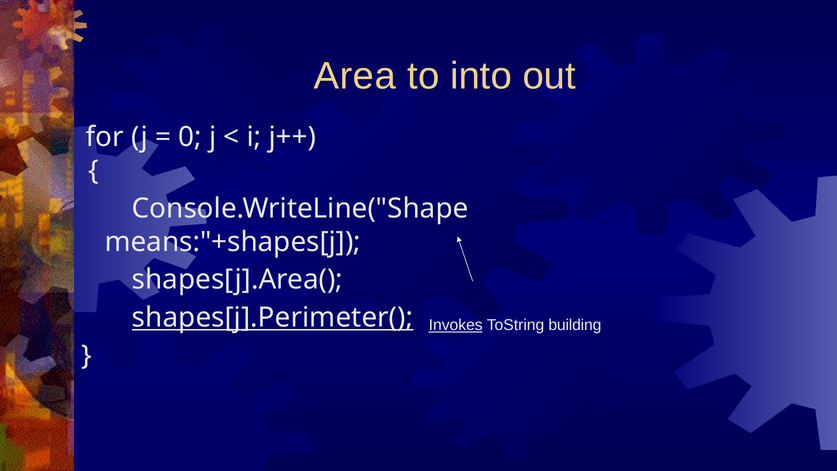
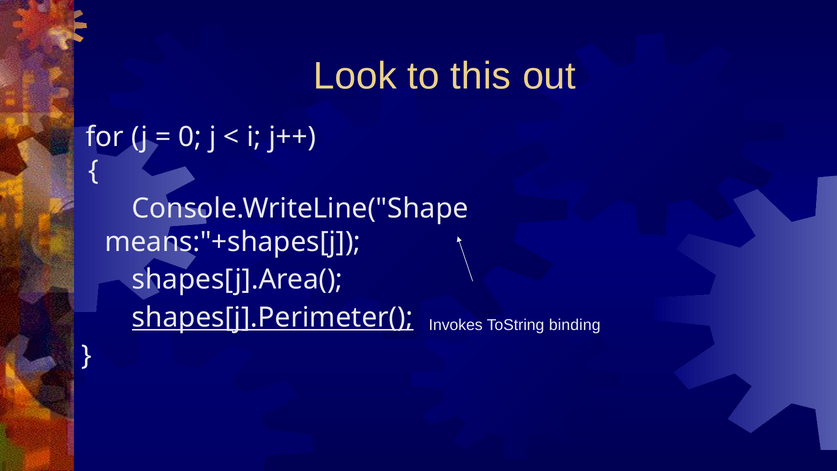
Area: Area -> Look
into: into -> this
Invokes underline: present -> none
building: building -> binding
